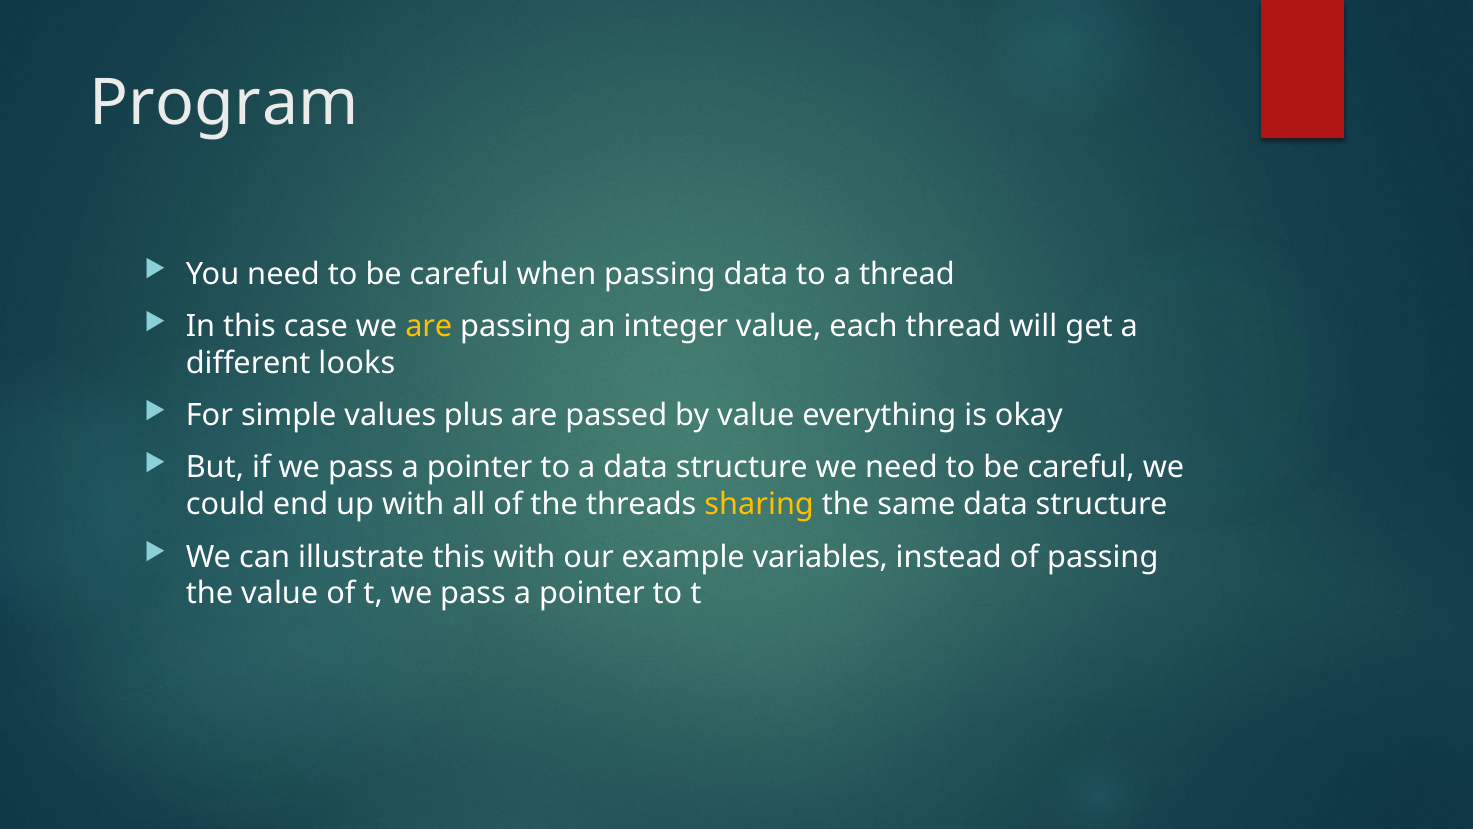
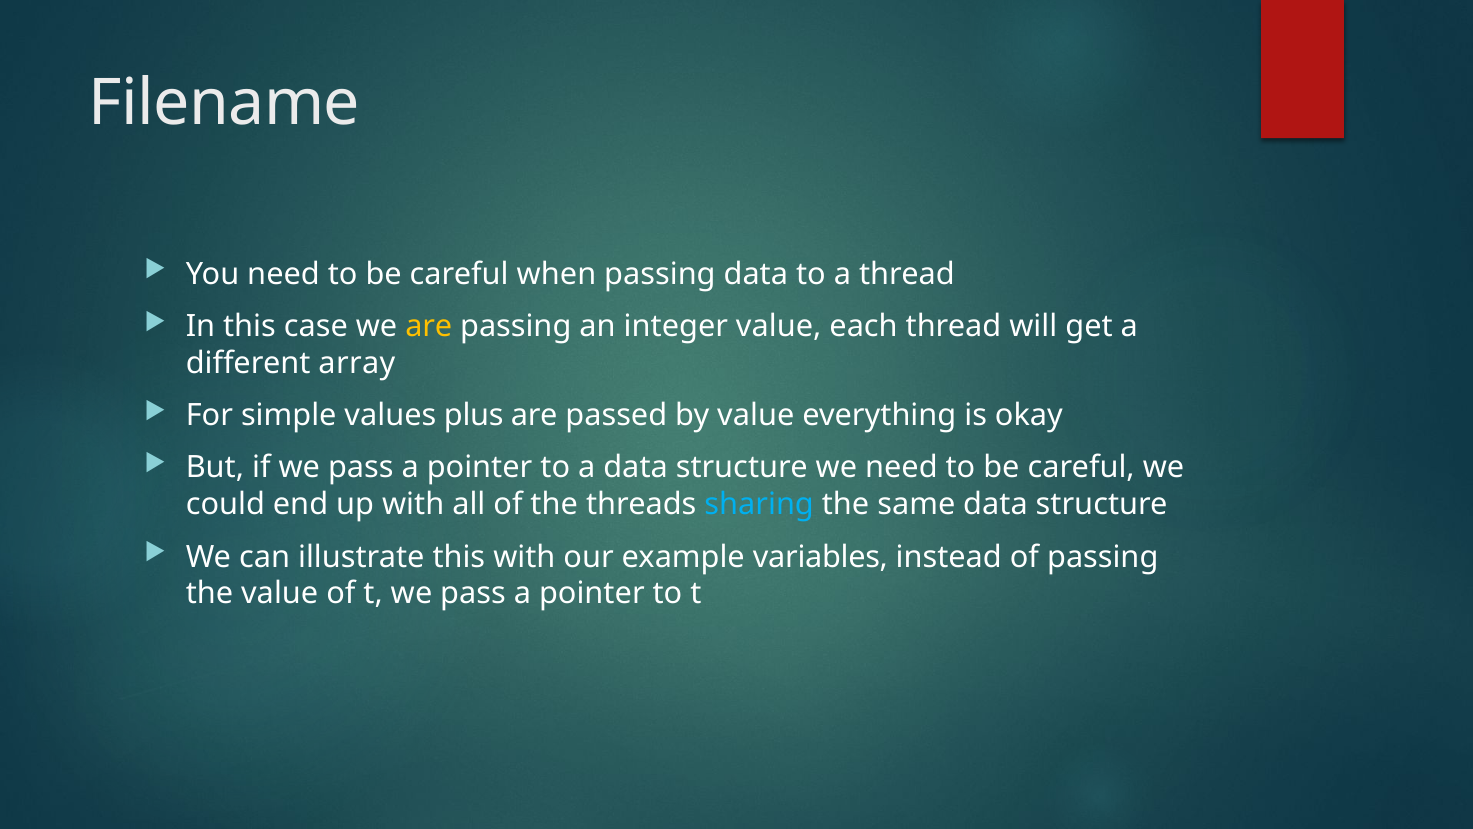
Program: Program -> Filename
looks: looks -> array
sharing colour: yellow -> light blue
